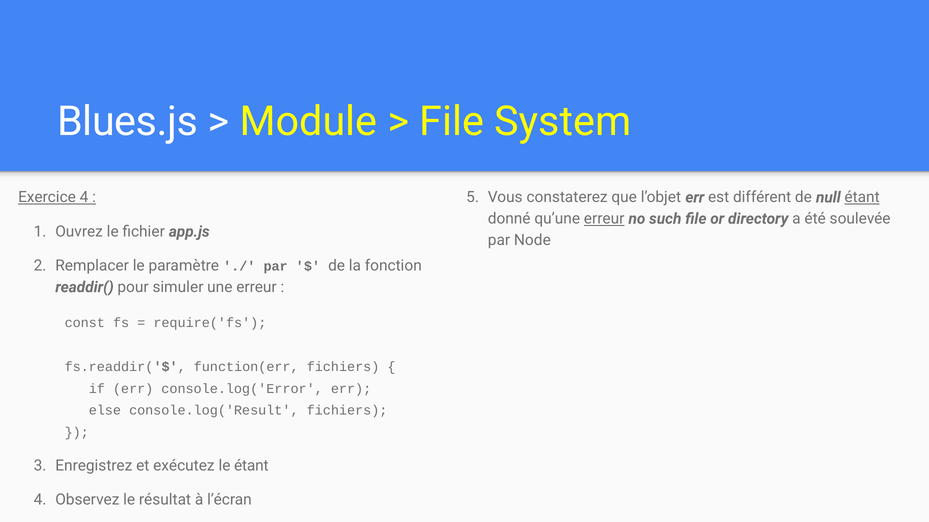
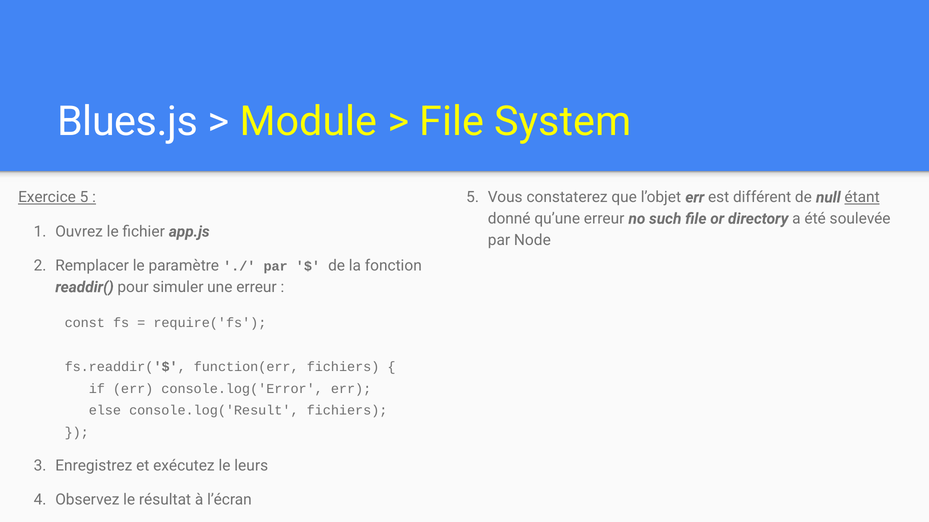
Exercice 4: 4 -> 5
erreur at (604, 219) underline: present -> none
le étant: étant -> leurs
